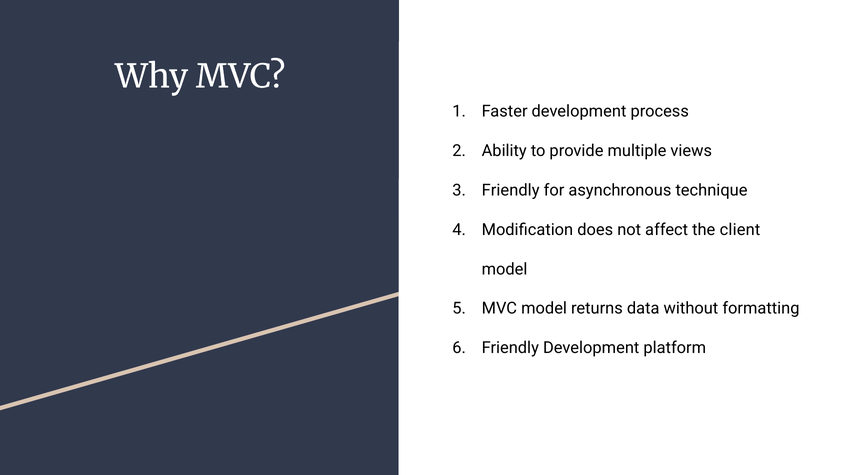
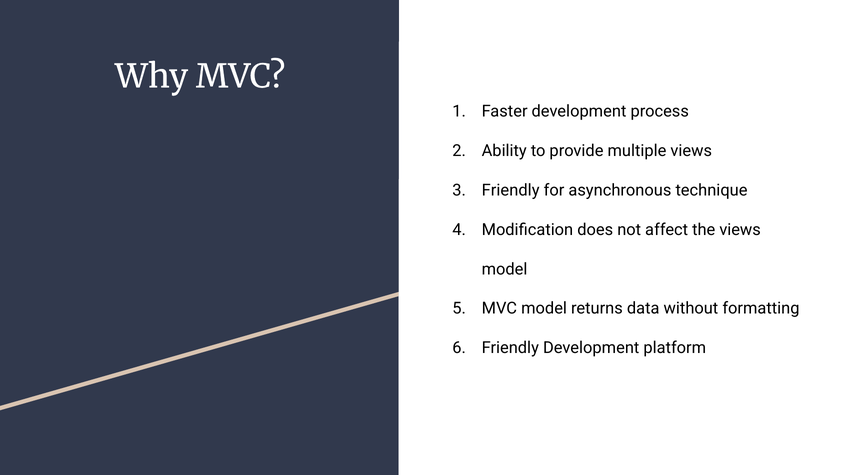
the client: client -> views
